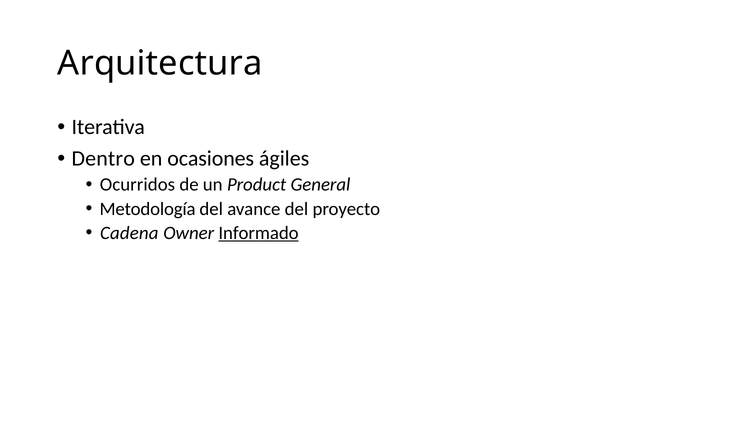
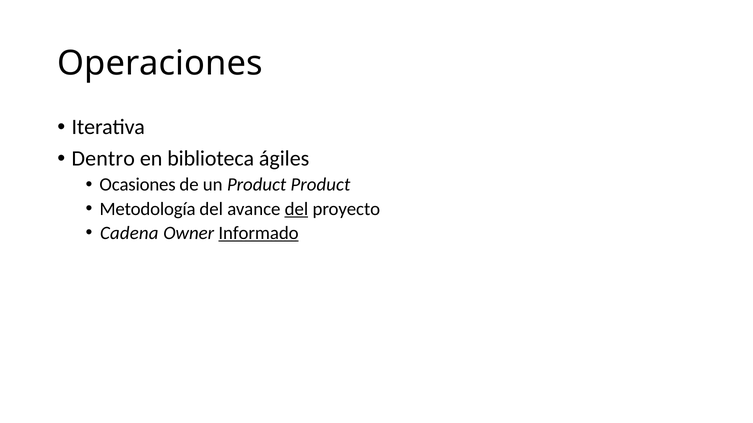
Arquitectura: Arquitectura -> Operaciones
ocasiones: ocasiones -> biblioteca
Ocurridos: Ocurridos -> Ocasiones
Product General: General -> Product
del at (296, 209) underline: none -> present
